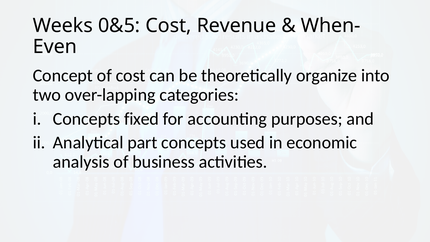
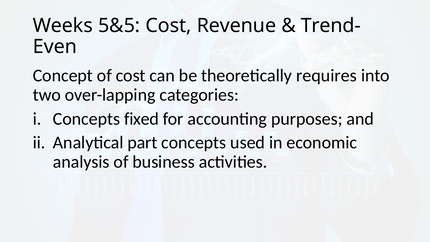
0&5: 0&5 -> 5&5
When-: When- -> Trend-
organize: organize -> requires
